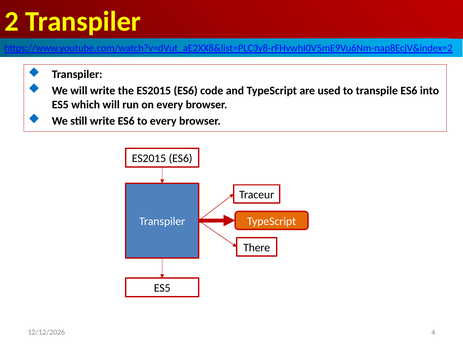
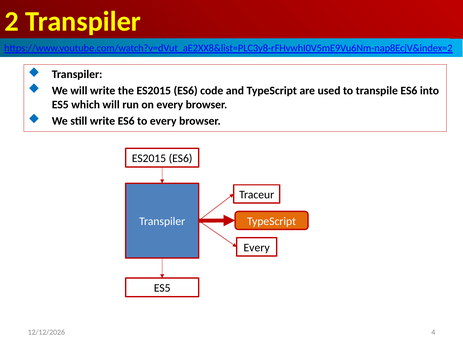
There at (257, 247): There -> Every
